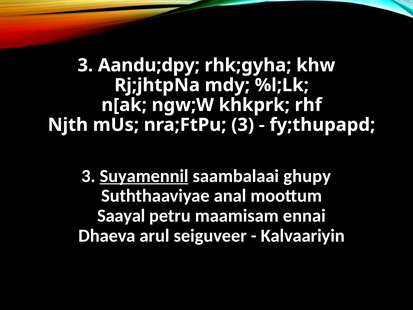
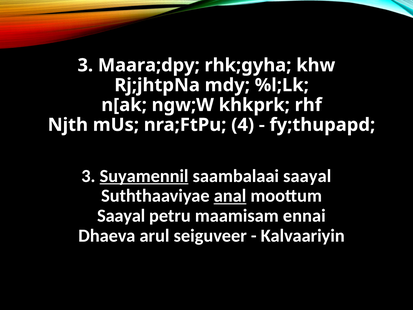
Aandu;dpy: Aandu;dpy -> Maara;dpy
nra;FtPu 3: 3 -> 4
saambalaai ghupy: ghupy -> saayal
anal underline: none -> present
